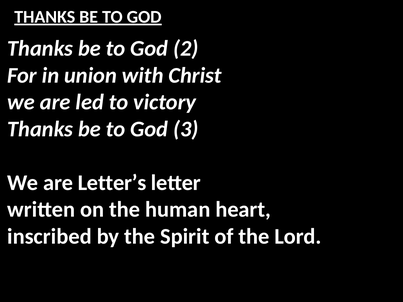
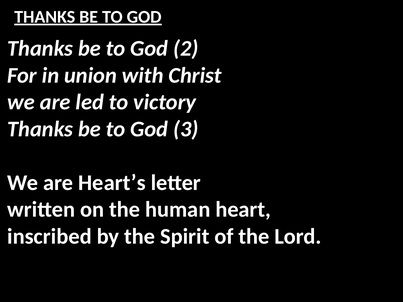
Letter’s: Letter’s -> Heart’s
